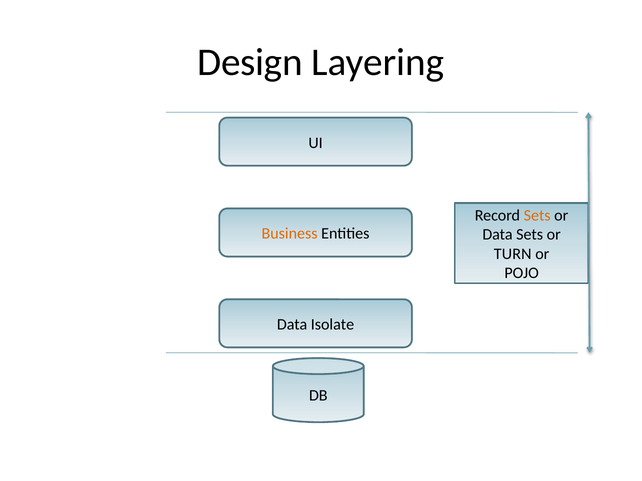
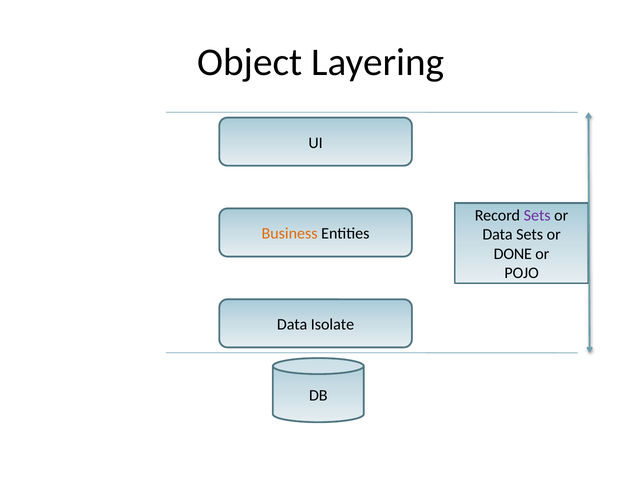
Design: Design -> Object
Sets at (537, 216) colour: orange -> purple
TURN: TURN -> DONE
